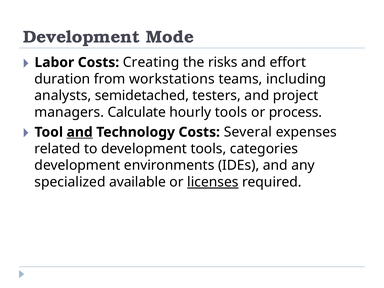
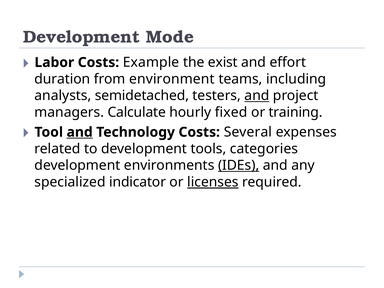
Creating: Creating -> Example
risks: risks -> exist
workstations: workstations -> environment
and at (257, 96) underline: none -> present
hourly tools: tools -> fixed
process: process -> training
IDEs underline: none -> present
available: available -> indicator
